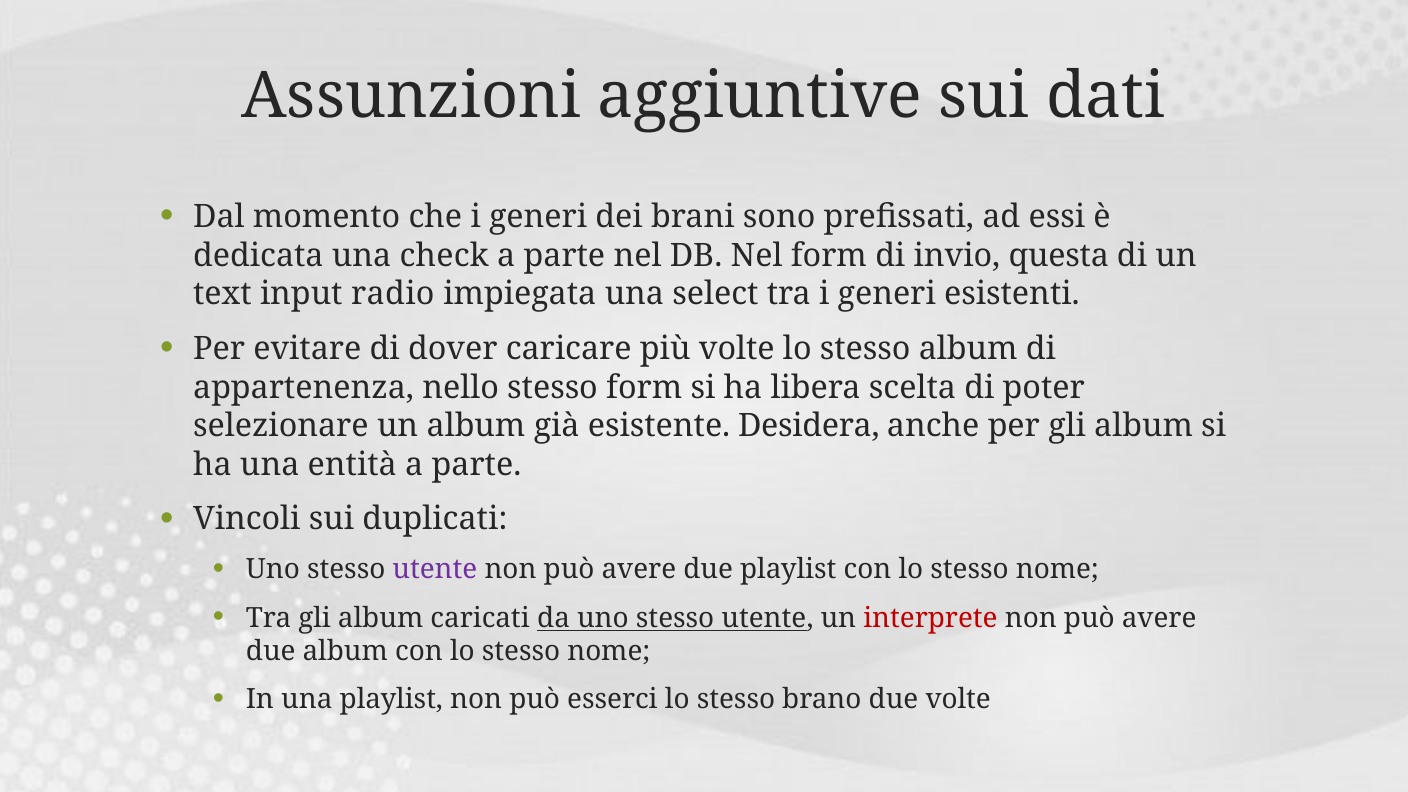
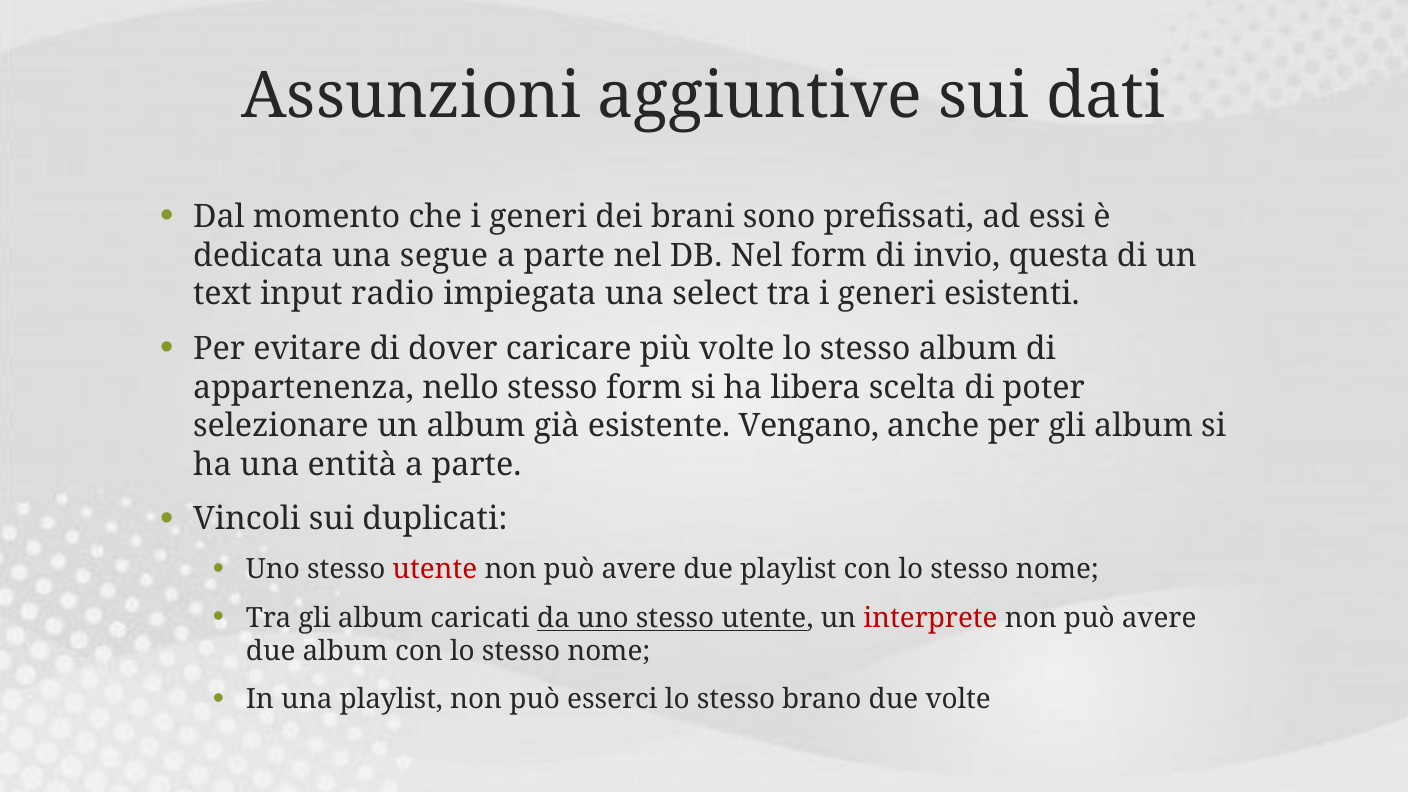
check: check -> segue
Desidera: Desidera -> Vengano
utente at (435, 570) colour: purple -> red
